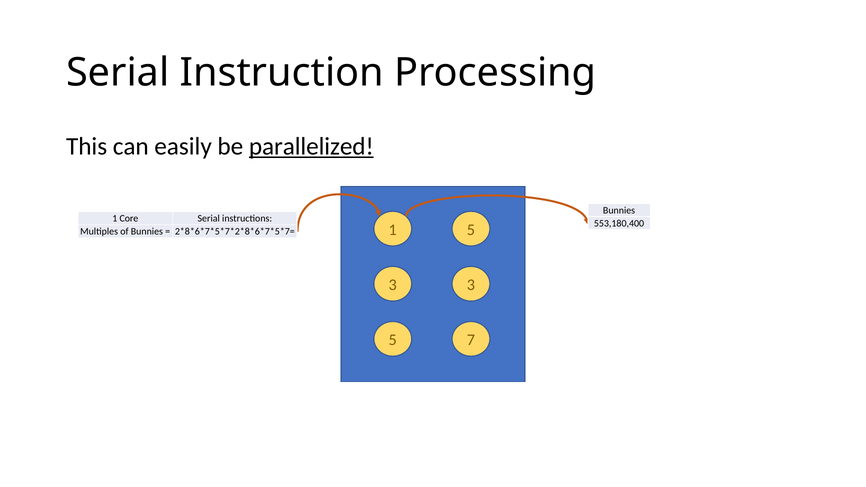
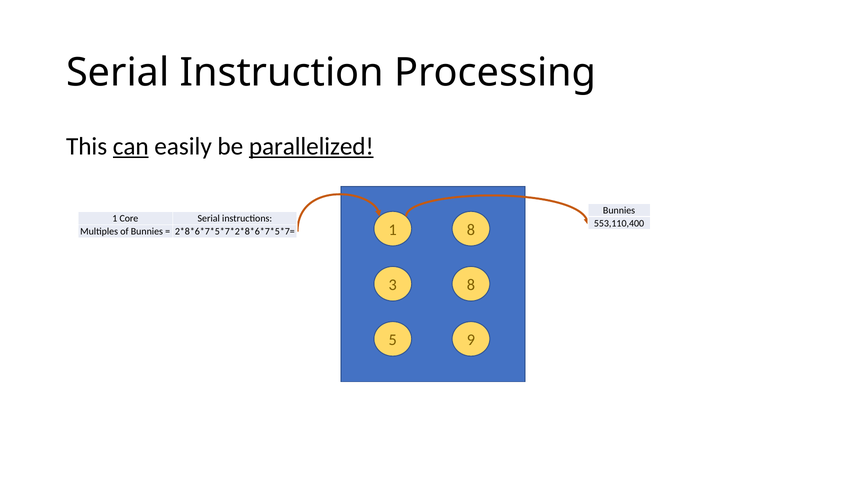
can underline: none -> present
553,180,400: 553,180,400 -> 553,110,400
1 5: 5 -> 8
3 3: 3 -> 8
7: 7 -> 9
